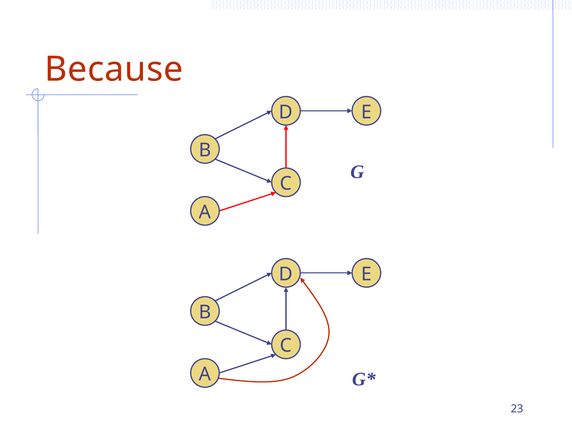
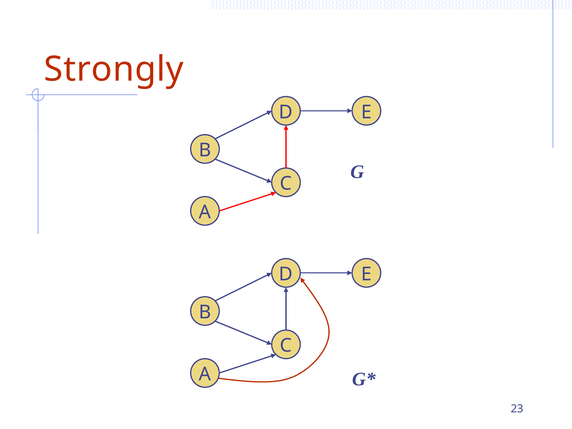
Because: Because -> Strongly
